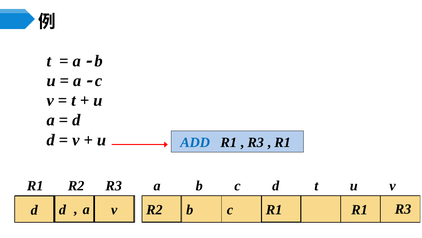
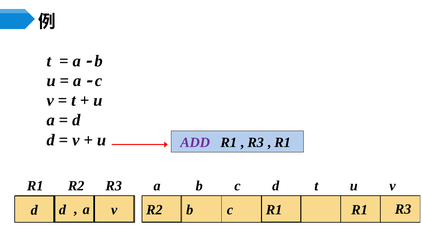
ADD colour: blue -> purple
